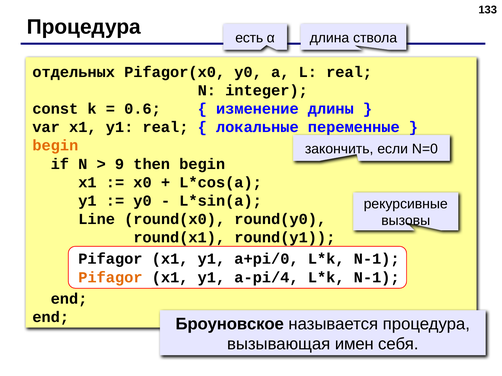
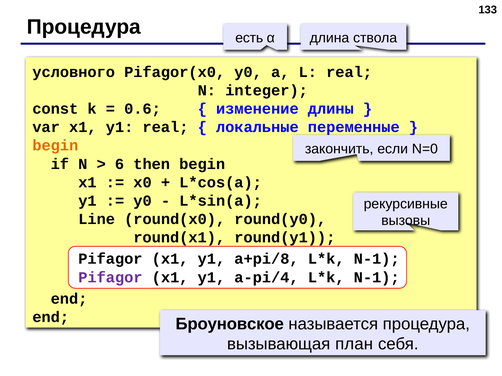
отдельных: отдельных -> условного
9: 9 -> 6
a+pi/0: a+pi/0 -> a+pi/8
Pifagor at (110, 278) colour: orange -> purple
имен: имен -> план
